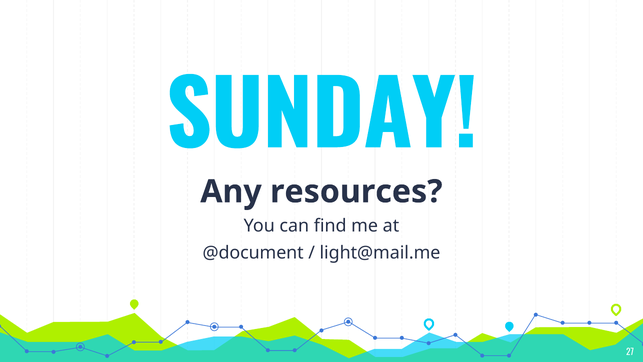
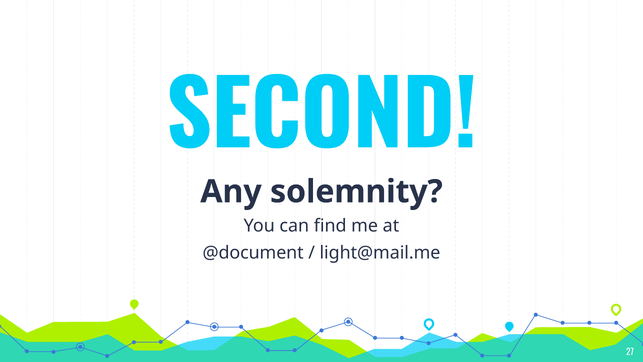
SUNDAY: SUNDAY -> SECOND
resources: resources -> solemnity
